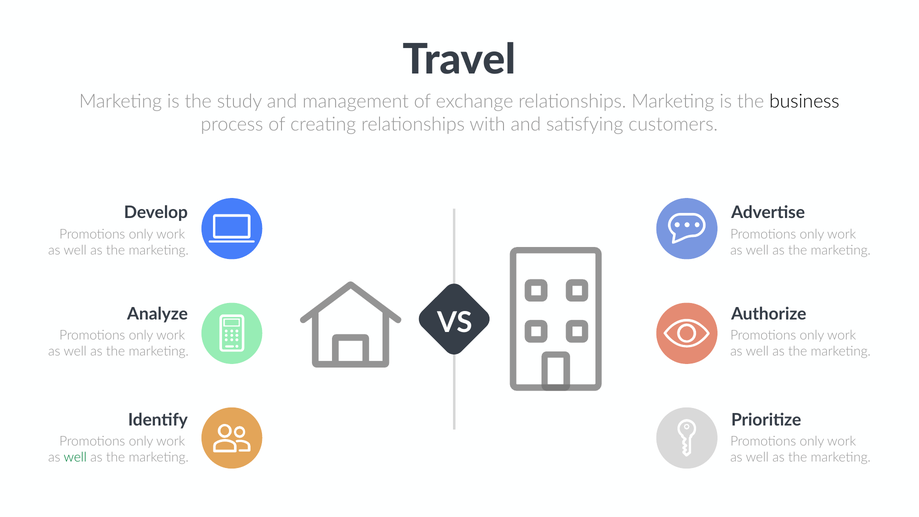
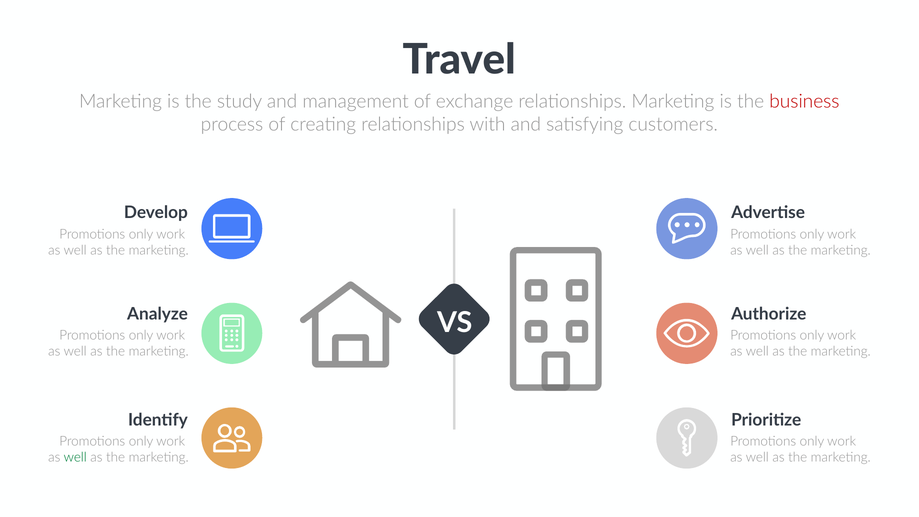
business colour: black -> red
